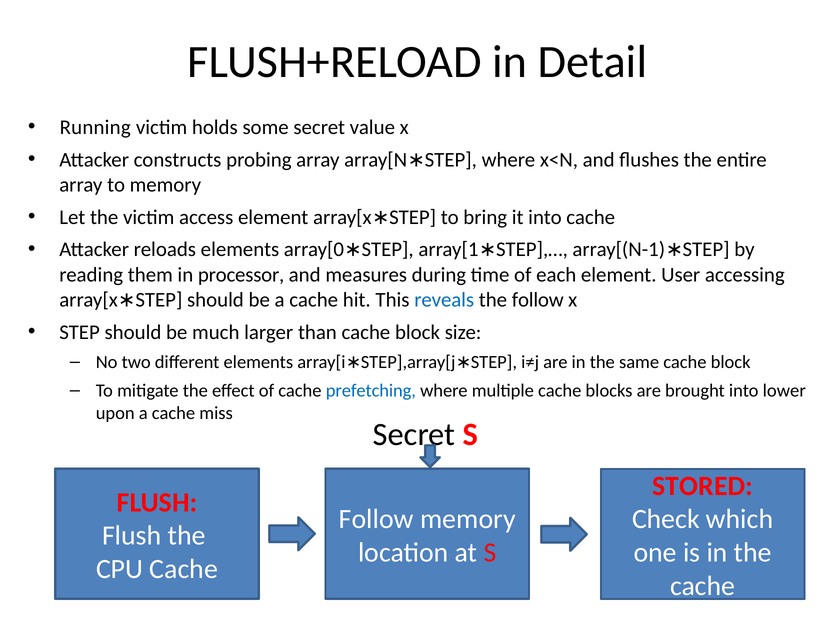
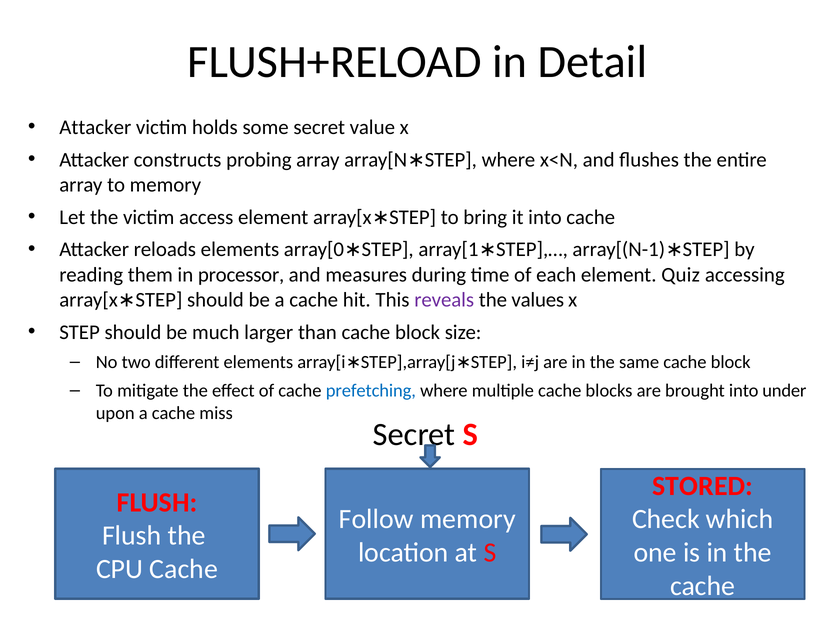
Running at (95, 127): Running -> Attacker
User: User -> Quiz
reveals colour: blue -> purple
the follow: follow -> values
lower: lower -> under
